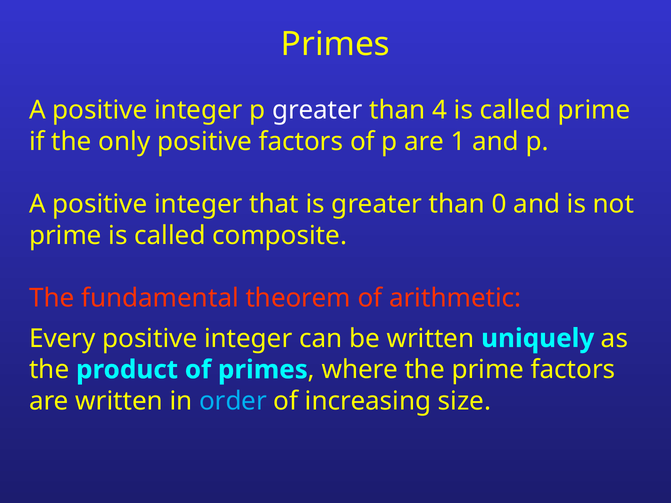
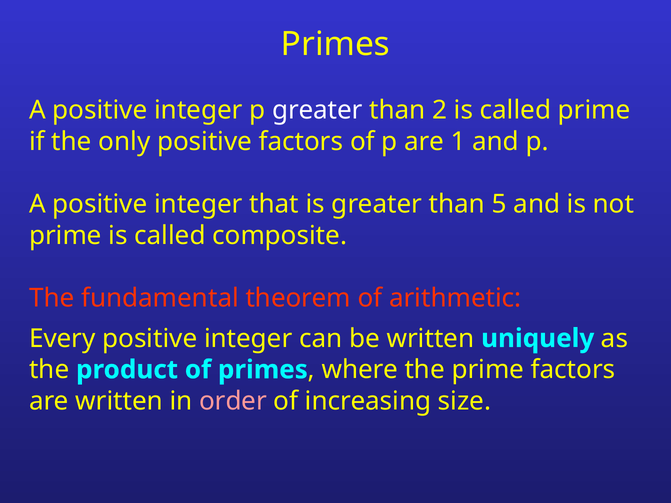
4: 4 -> 2
0: 0 -> 5
order colour: light blue -> pink
